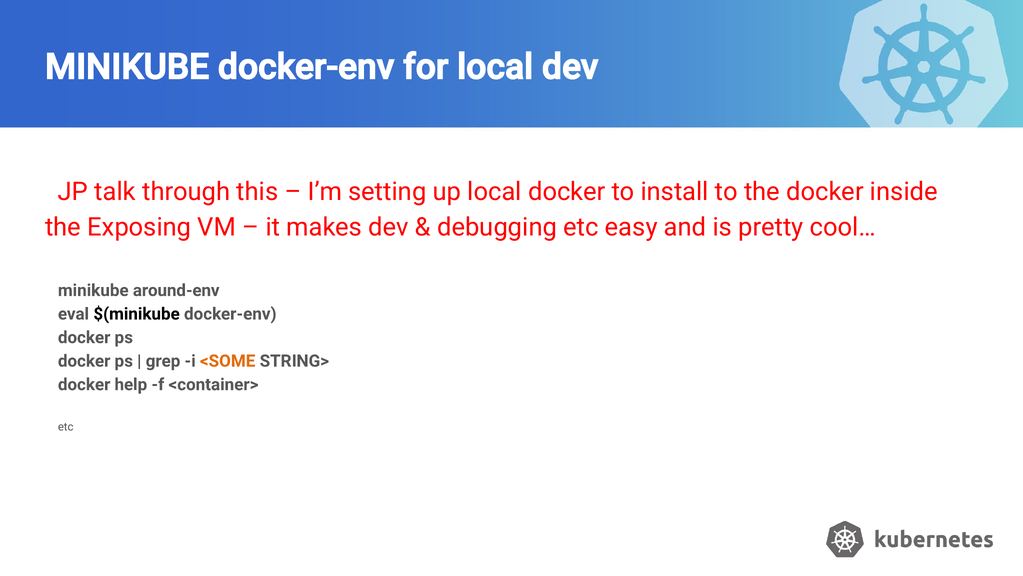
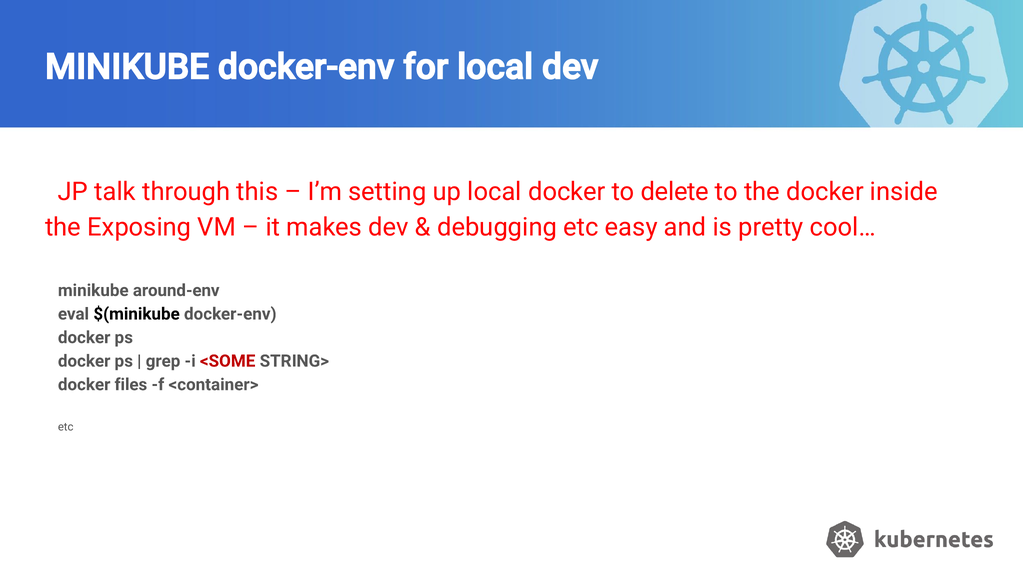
install: install -> delete
<SOME colour: orange -> red
help: help -> files
